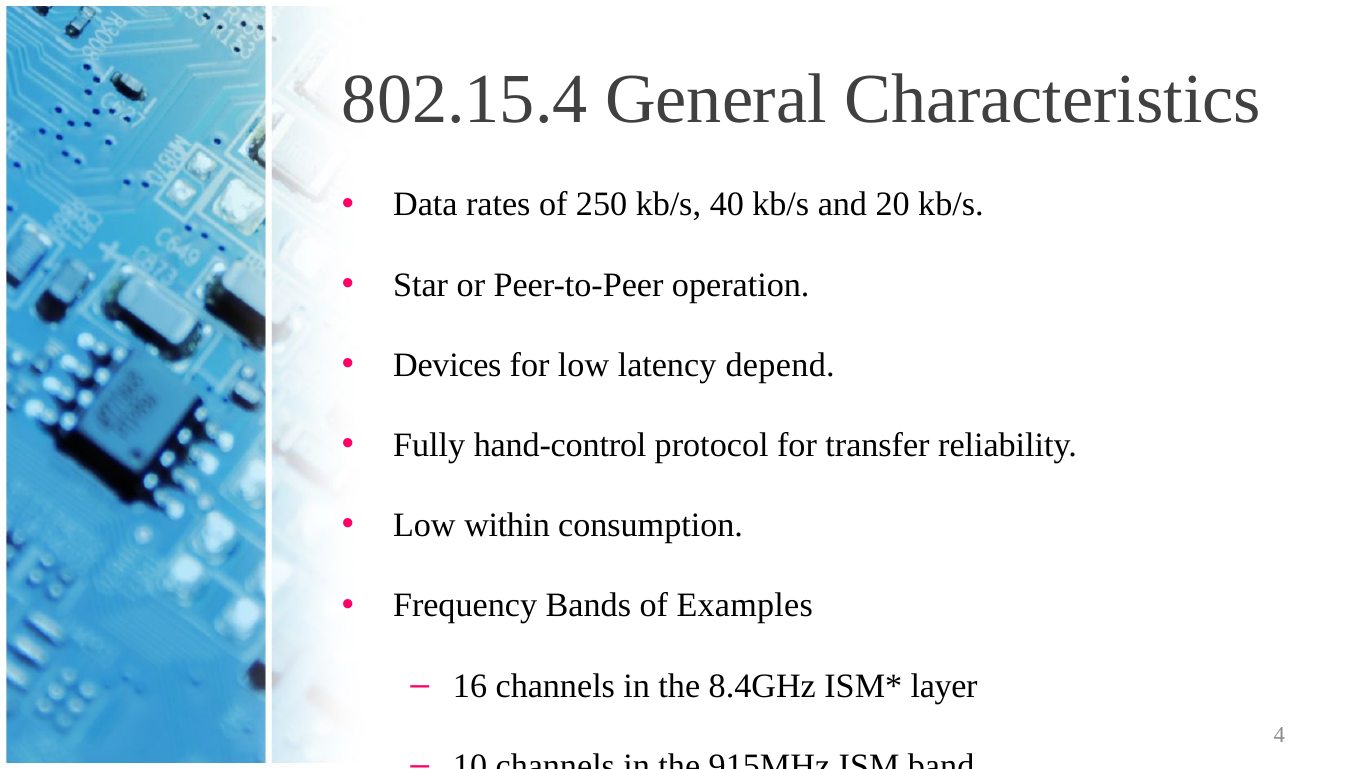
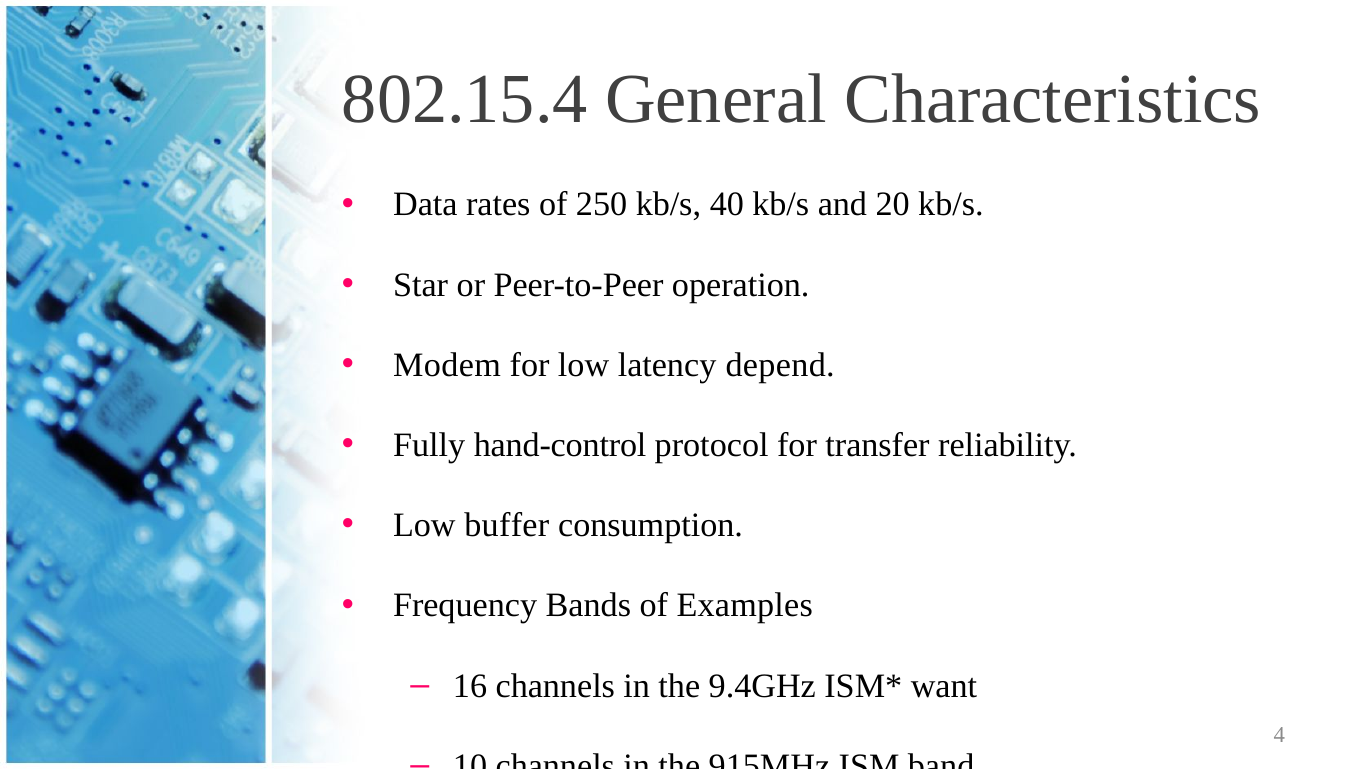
Devices: Devices -> Modem
within: within -> buffer
8.4GHz: 8.4GHz -> 9.4GHz
layer: layer -> want
